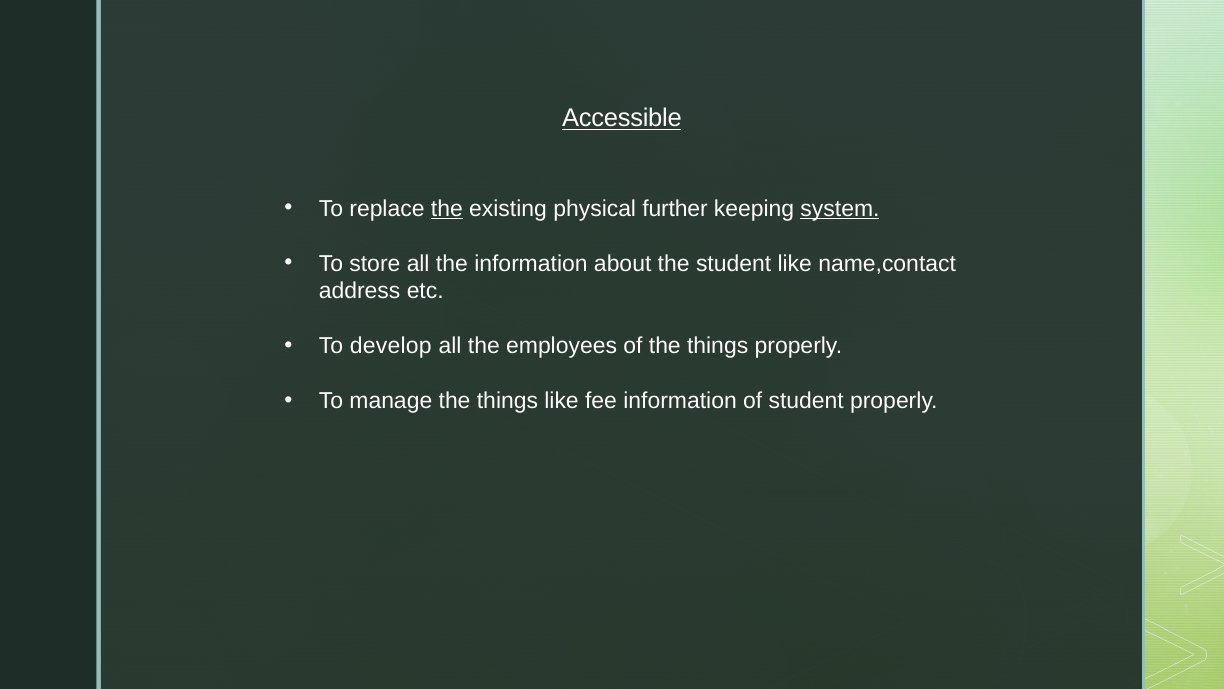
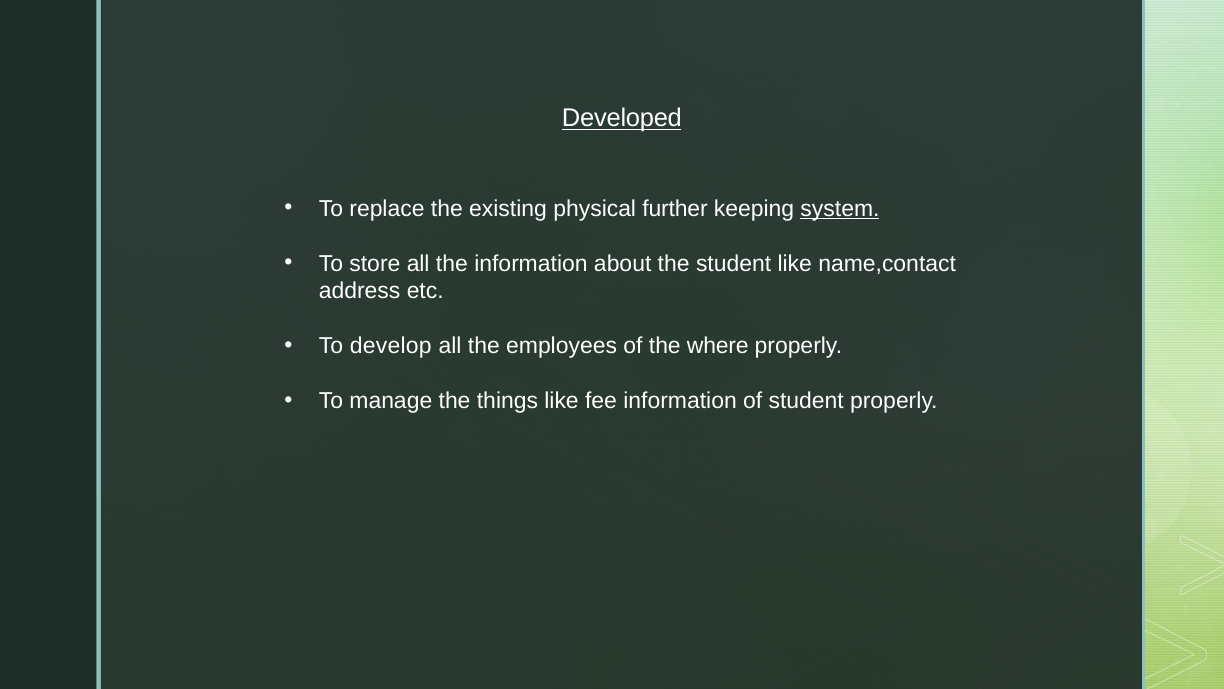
Accessible: Accessible -> Developed
the at (447, 208) underline: present -> none
of the things: things -> where
